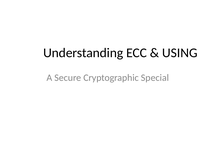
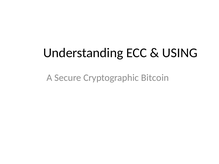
Special: Special -> Bitcoin
